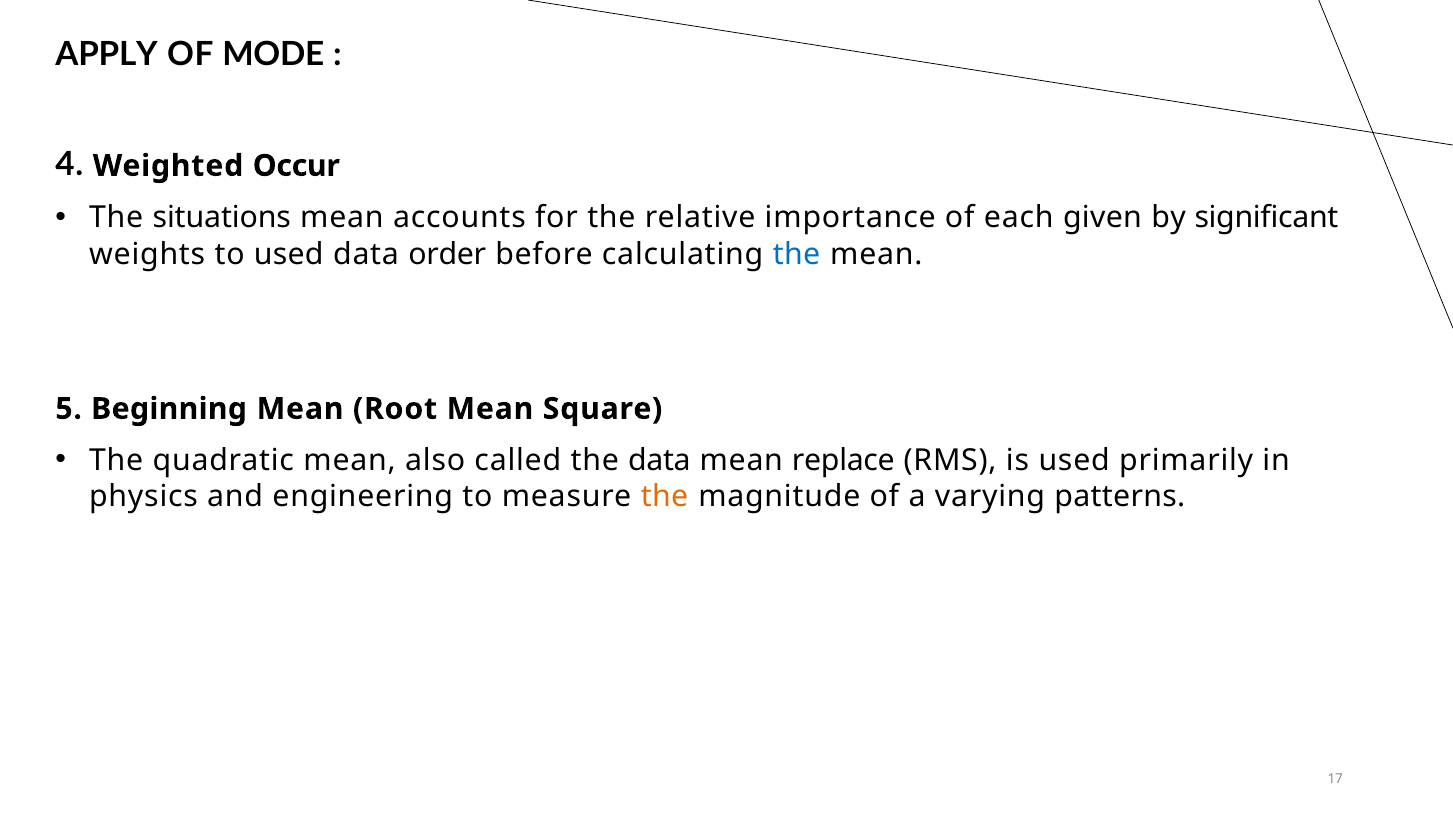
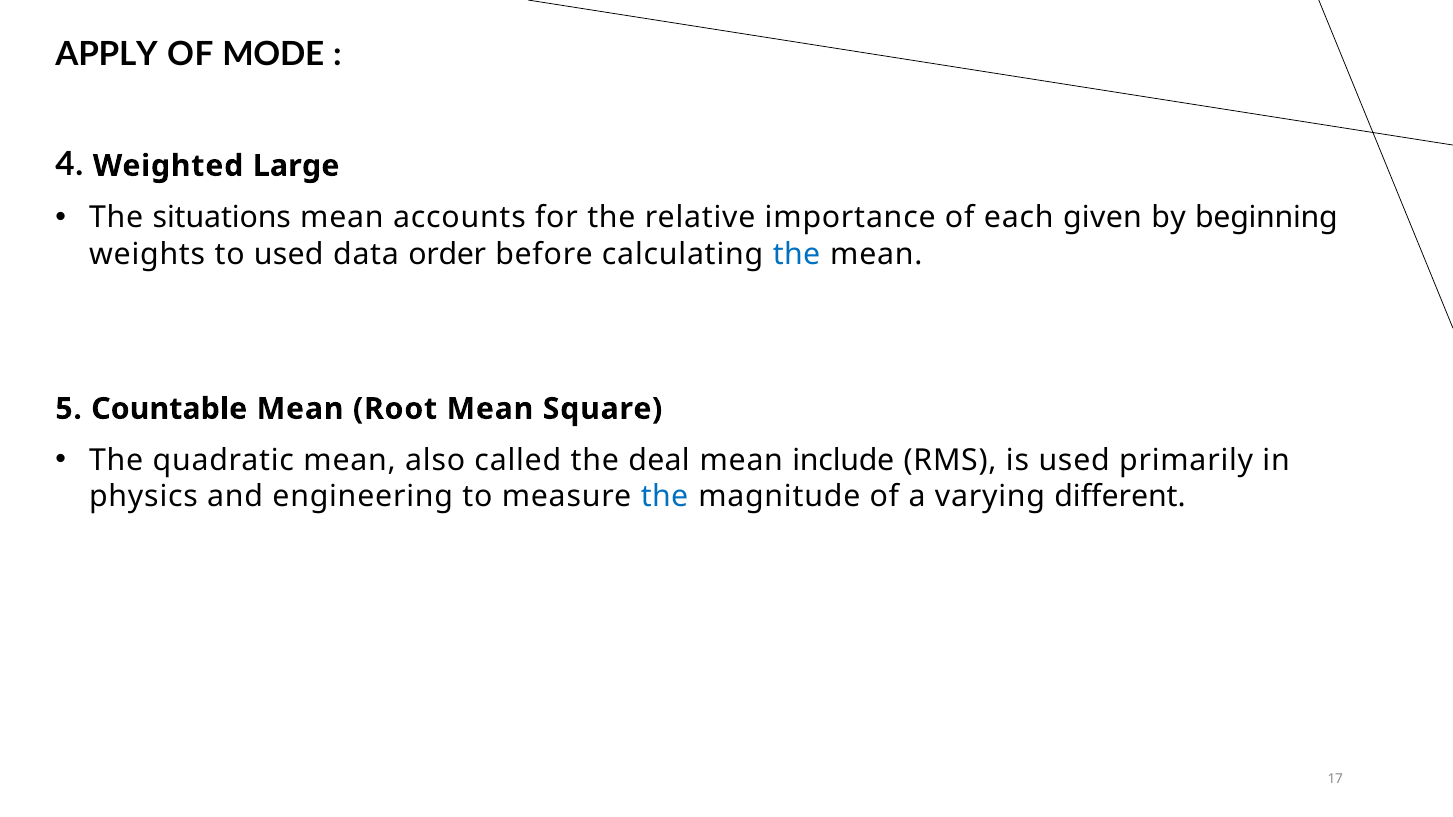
Occur: Occur -> Large
significant: significant -> beginning
Beginning: Beginning -> Countable
the data: data -> deal
replace: replace -> include
the at (665, 497) colour: orange -> blue
patterns: patterns -> different
